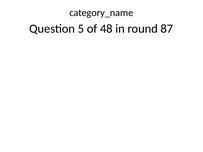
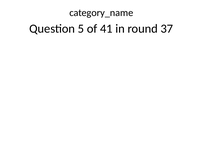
48: 48 -> 41
87: 87 -> 37
